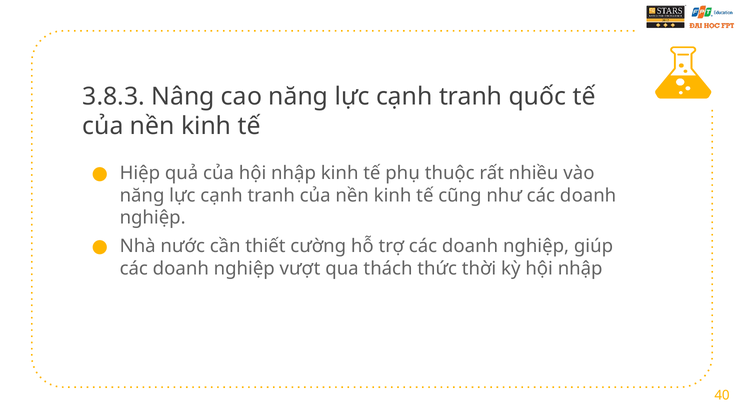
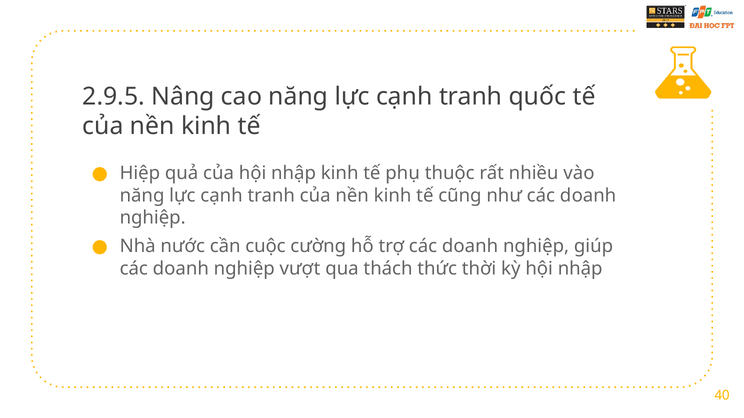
3.8.3: 3.8.3 -> 2.9.5
thiết: thiết -> cuộc
